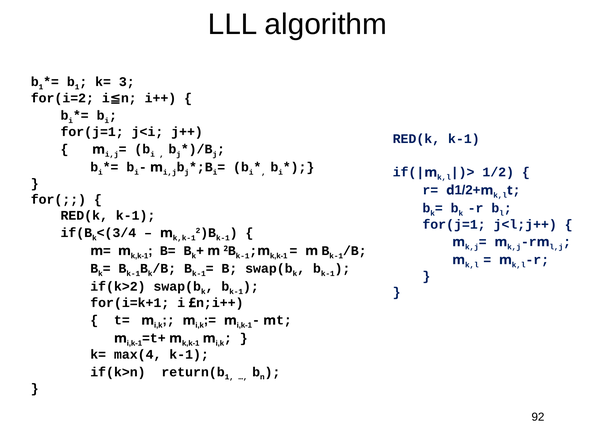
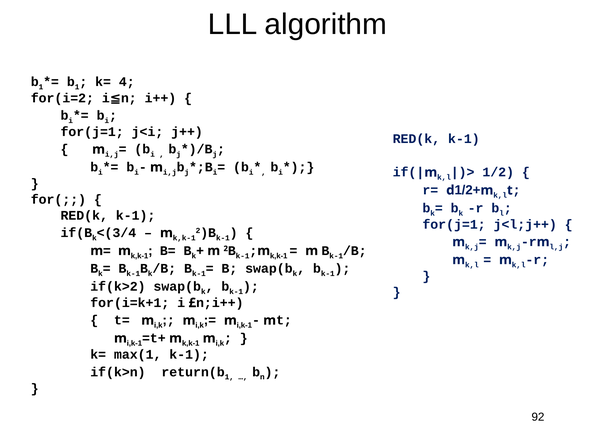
3: 3 -> 4
max(4: max(4 -> max(1
